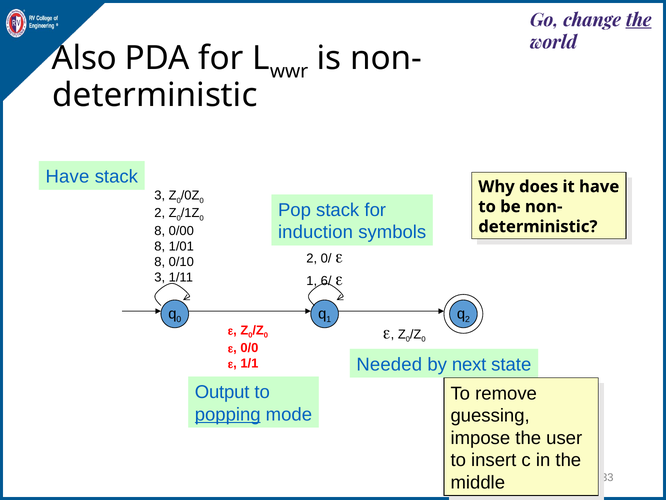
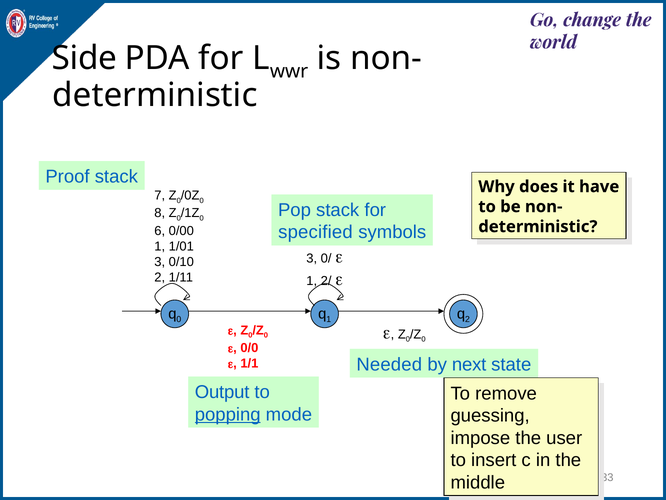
the at (639, 20) underline: present -> none
Also: Also -> Side
Have at (67, 177): Have -> Proof
3 at (160, 195): 3 -> 7
2 at (160, 213): 2 -> 8
induction: induction -> specified
8 at (160, 231): 8 -> 6
8 at (160, 246): 8 -> 1
2 at (312, 258): 2 -> 3
8 at (160, 262): 8 -> 3
3 at (160, 277): 3 -> 2
6/: 6/ -> 2/
